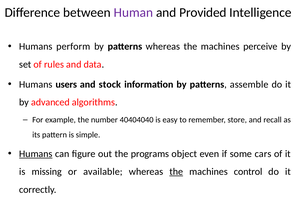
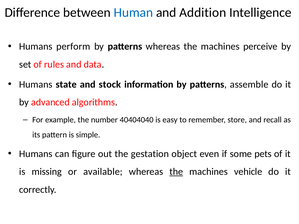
Human colour: purple -> blue
Provided: Provided -> Addition
users: users -> state
Humans at (36, 154) underline: present -> none
programs: programs -> gestation
cars: cars -> pets
control: control -> vehicle
